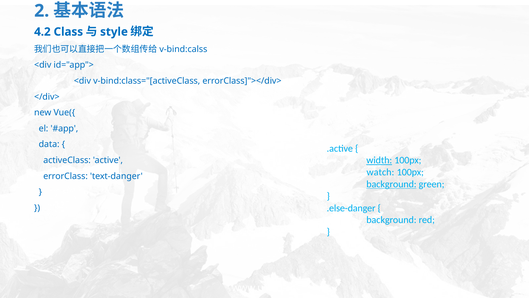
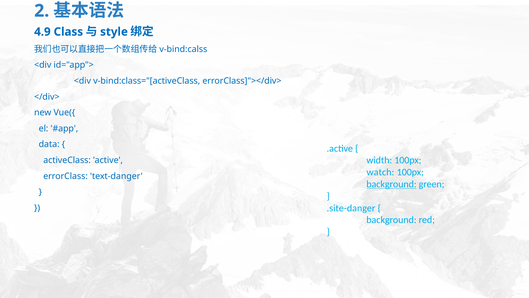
4.2: 4.2 -> 4.9
width underline: present -> none
.else-danger: .else-danger -> .site-danger
